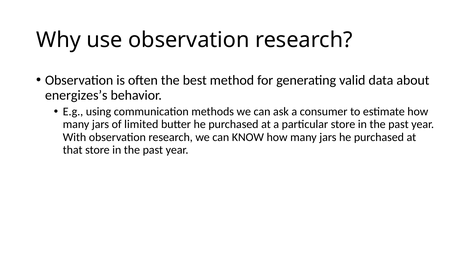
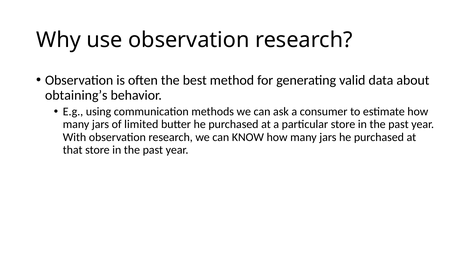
energizes’s: energizes’s -> obtaining’s
